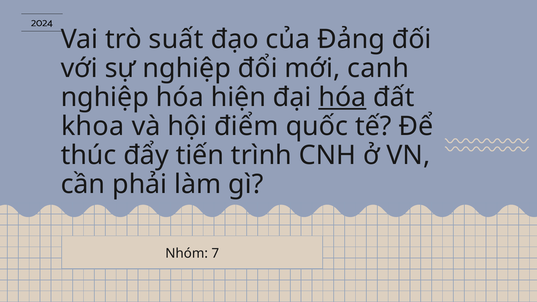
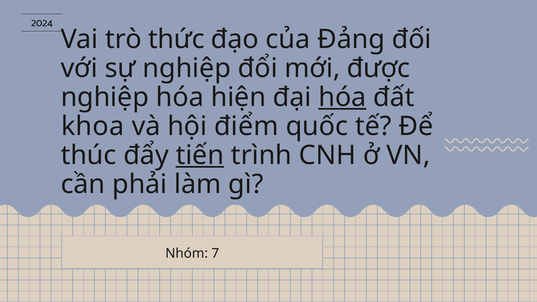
suất: suất -> thức
canh: canh -> được
tiến underline: none -> present
